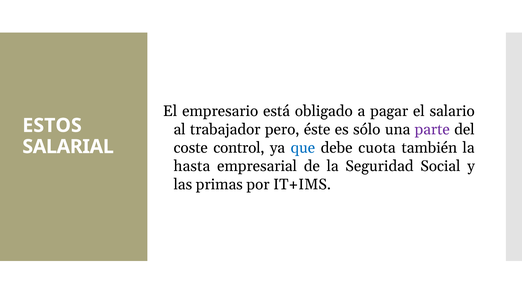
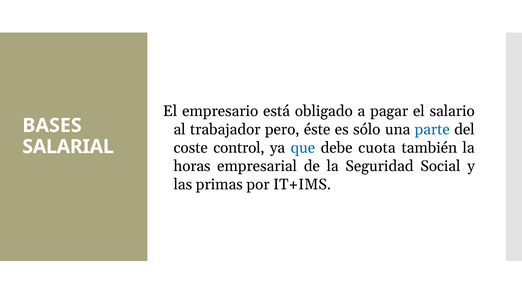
ESTOS: ESTOS -> BASES
parte colour: purple -> blue
hasta: hasta -> horas
